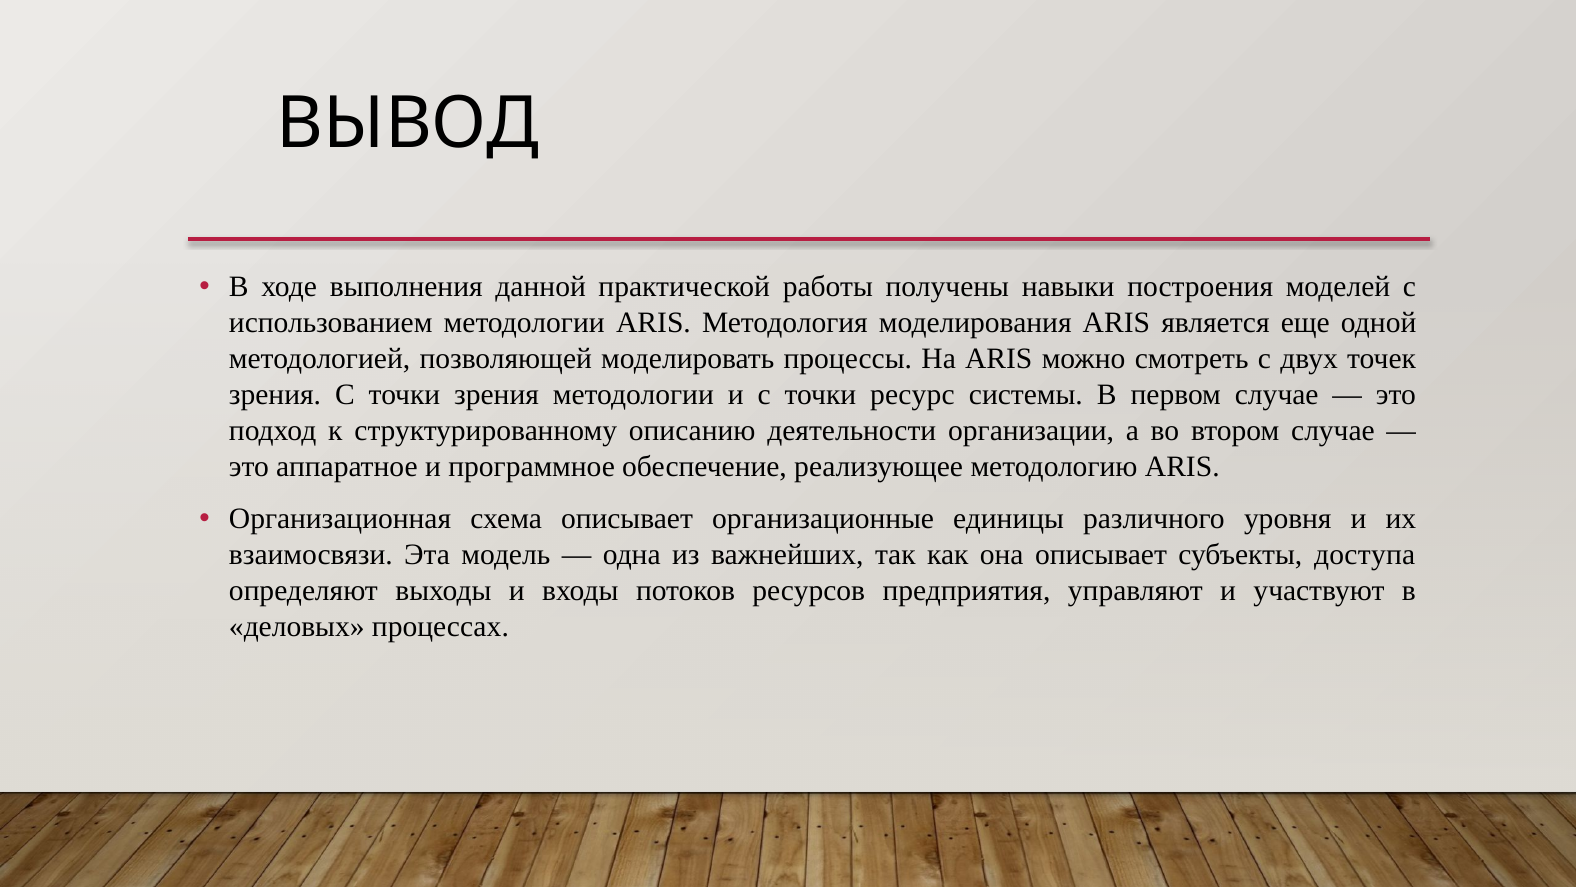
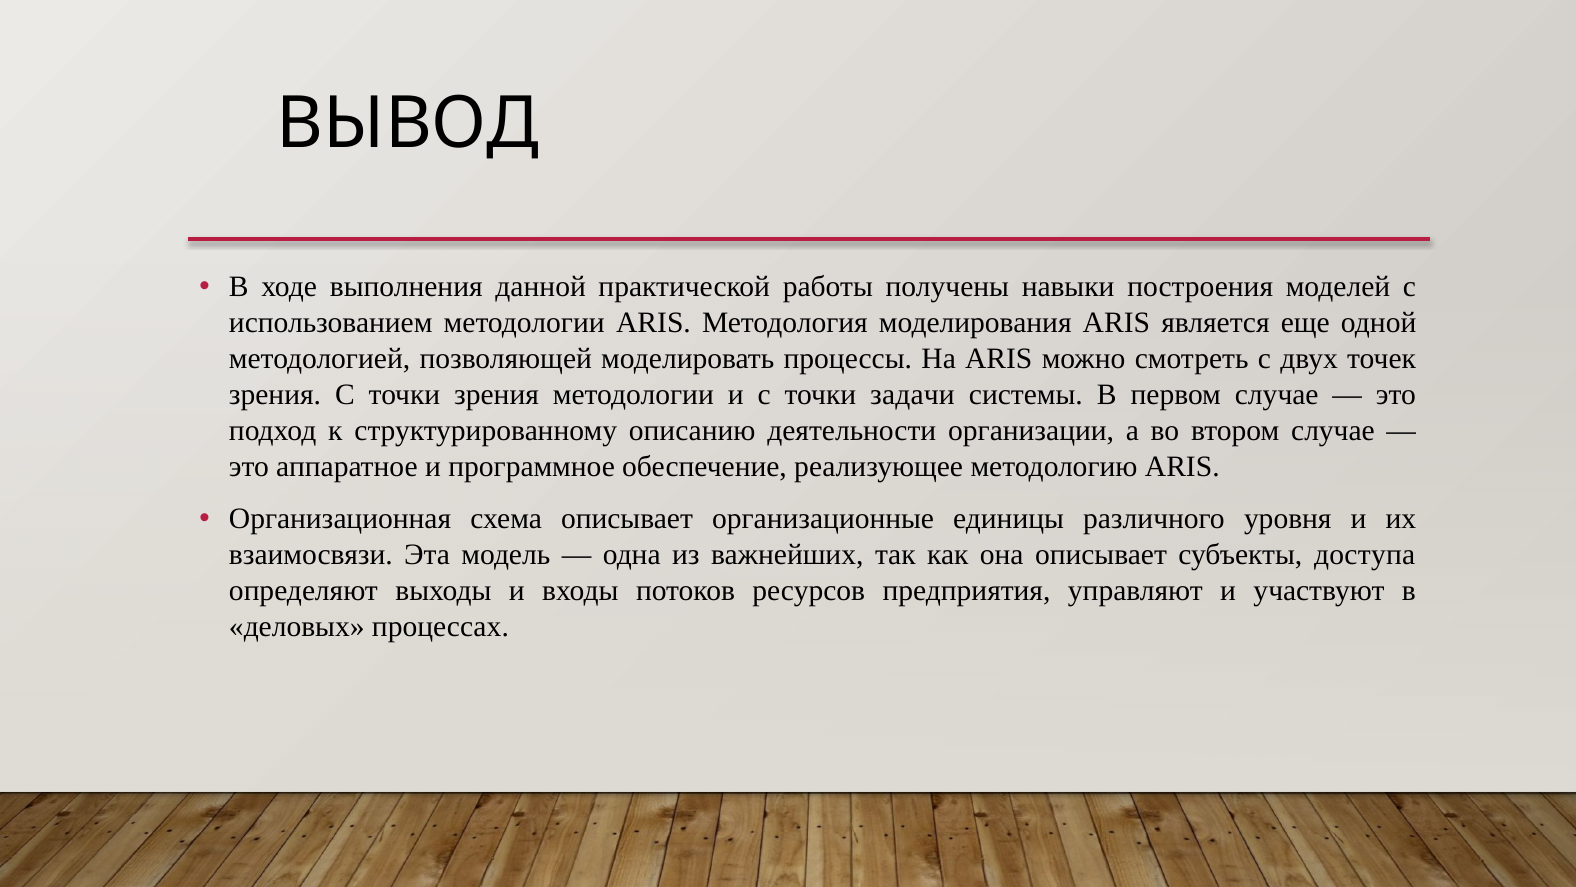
ресурс: ресурс -> задачи
